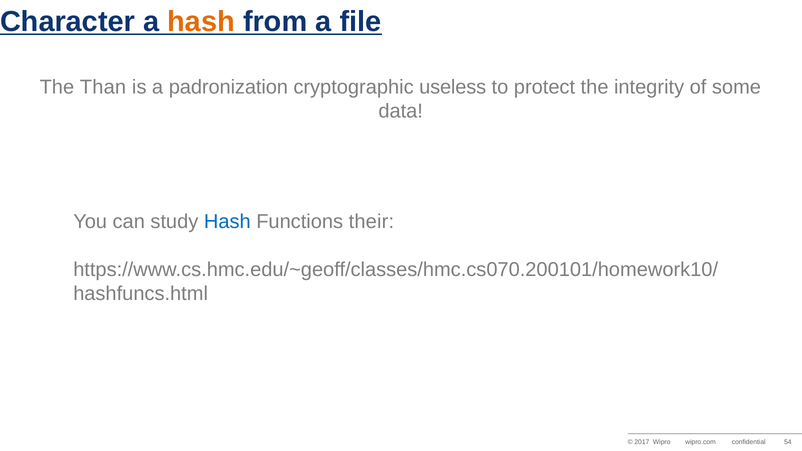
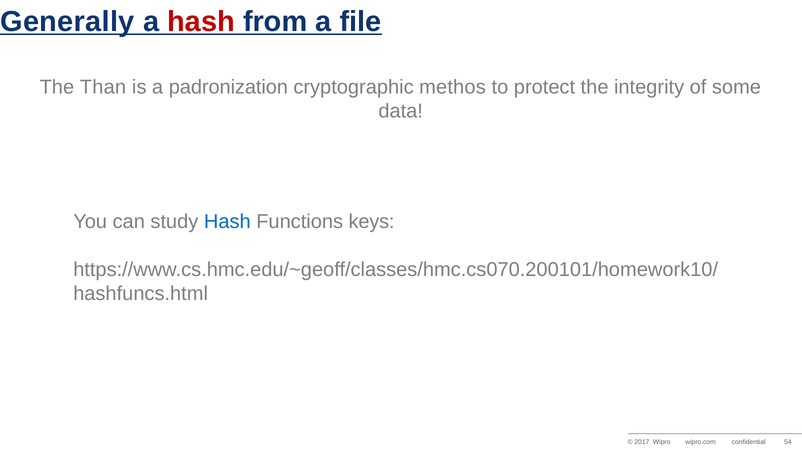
Character: Character -> Generally
hash at (201, 22) colour: orange -> red
useless: useless -> methos
their: their -> keys
